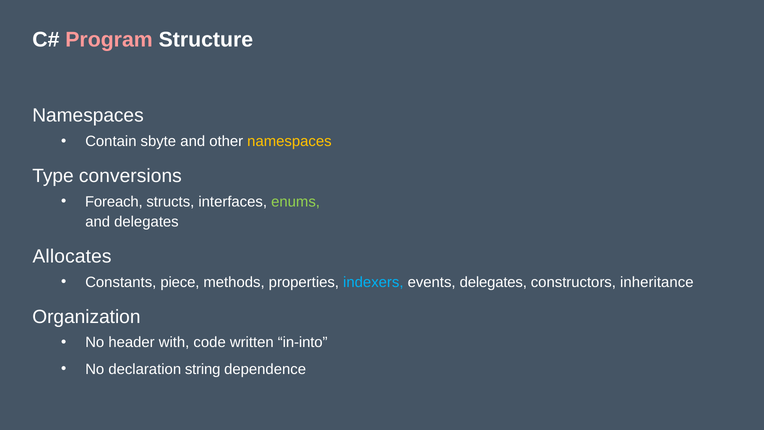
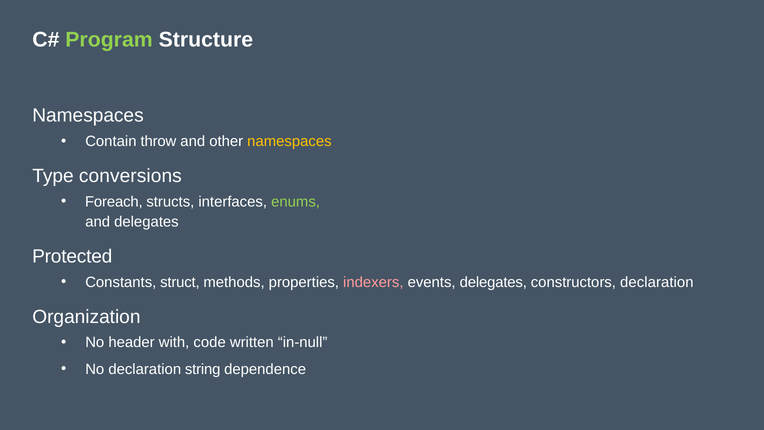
Program colour: pink -> light green
sbyte: sbyte -> throw
Allocates: Allocates -> Protected
piece: piece -> struct
indexers colour: light blue -> pink
constructors inheritance: inheritance -> declaration
in-into: in-into -> in-null
